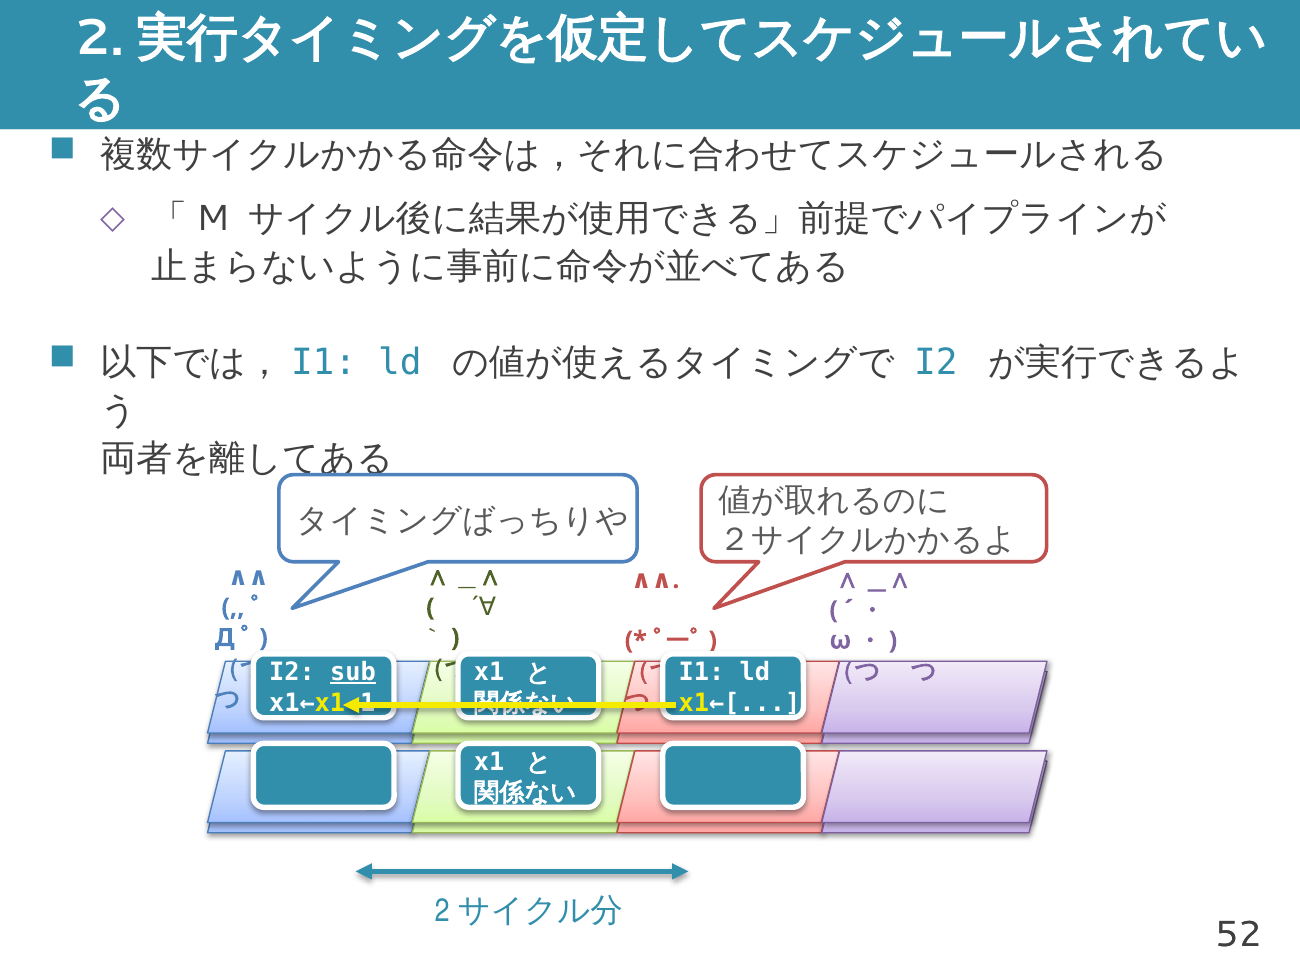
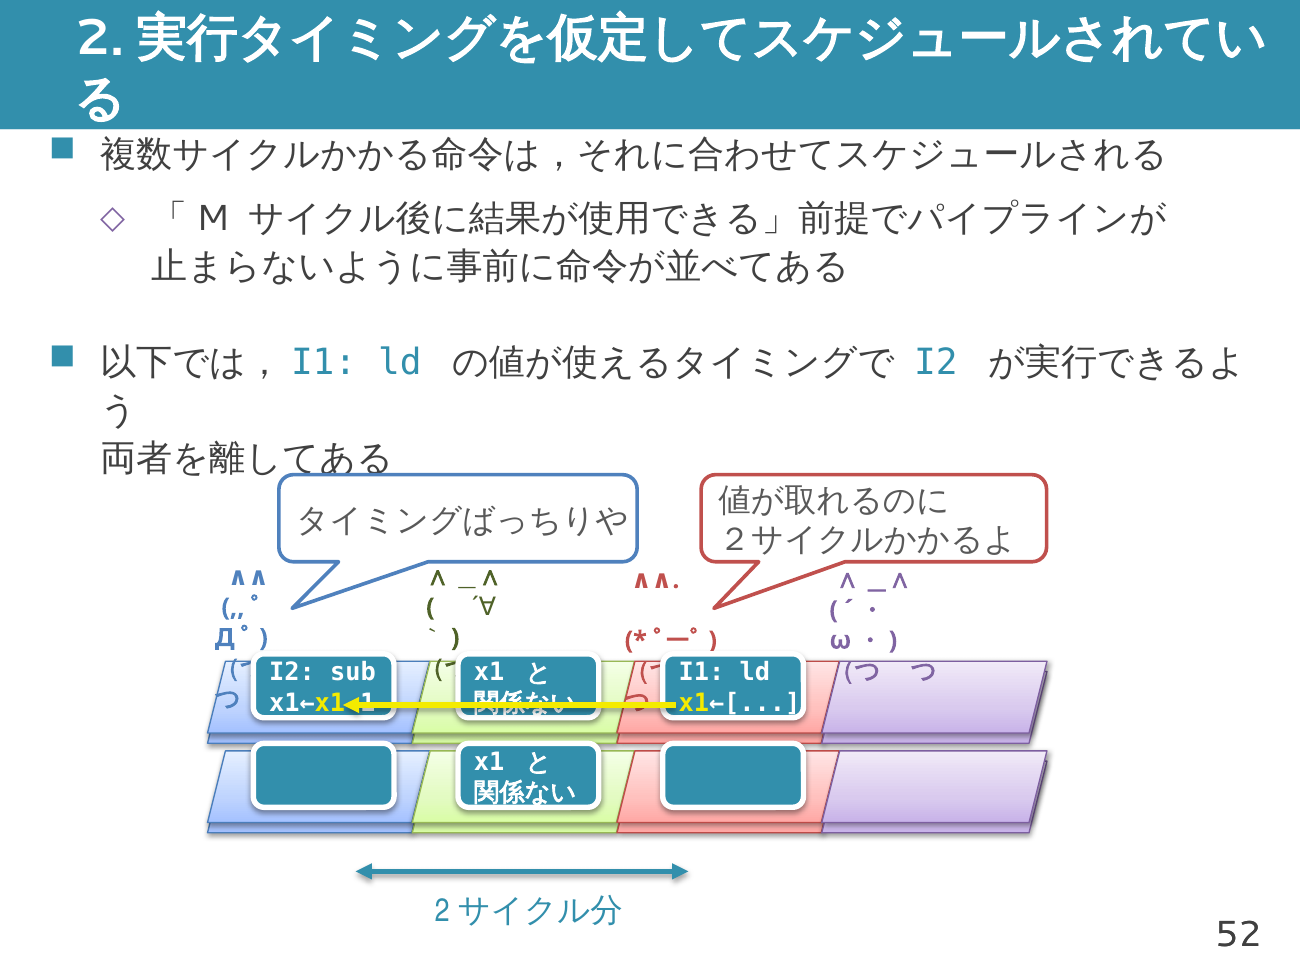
sub underline: present -> none
